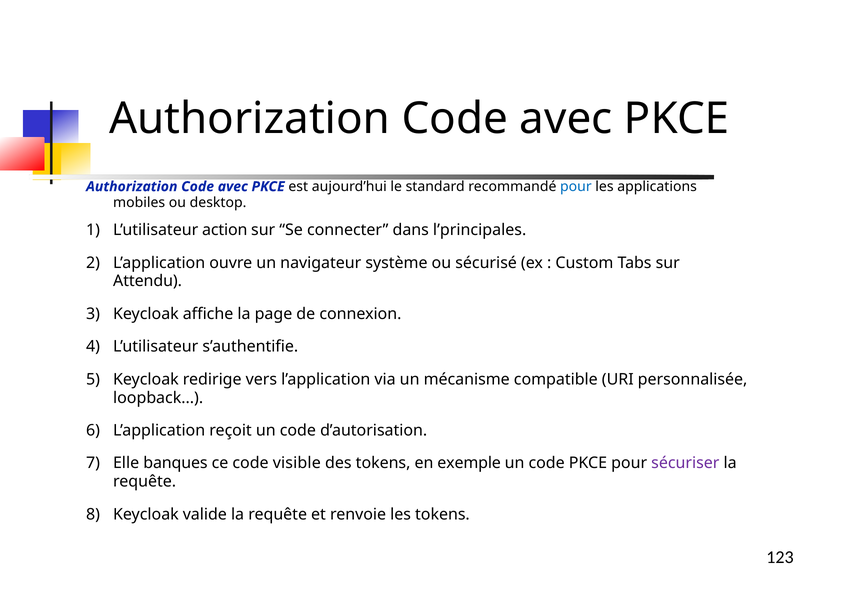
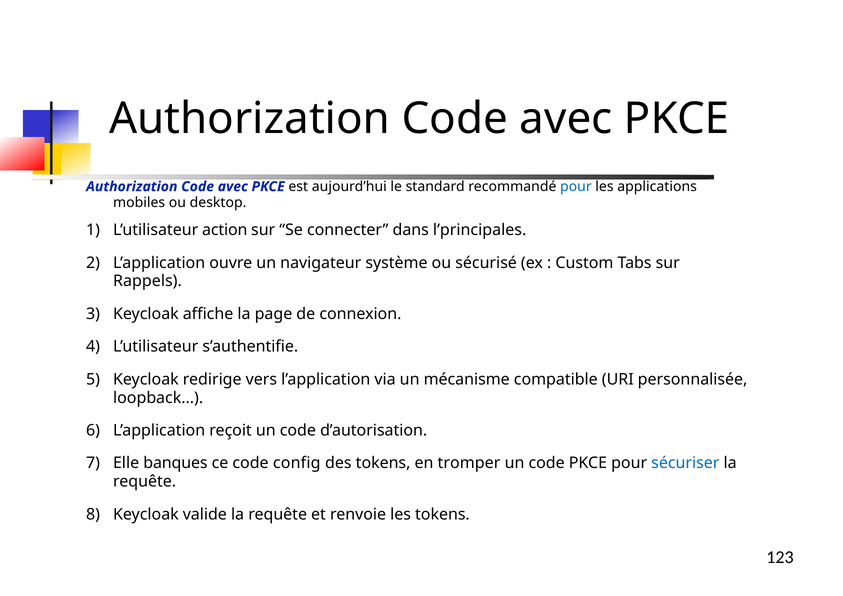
Attendu: Attendu -> Rappels
visible: visible -> config
exemple: exemple -> tromper
sécuriser colour: purple -> blue
